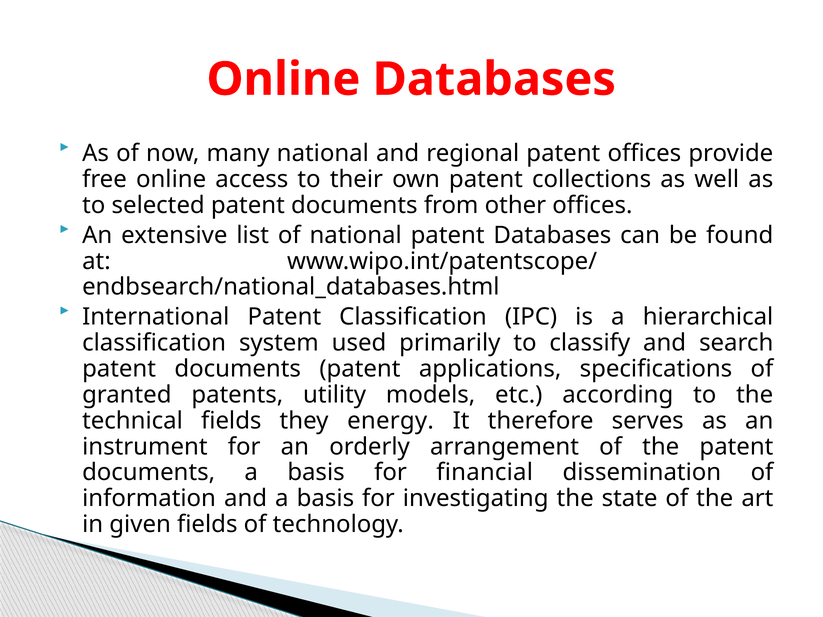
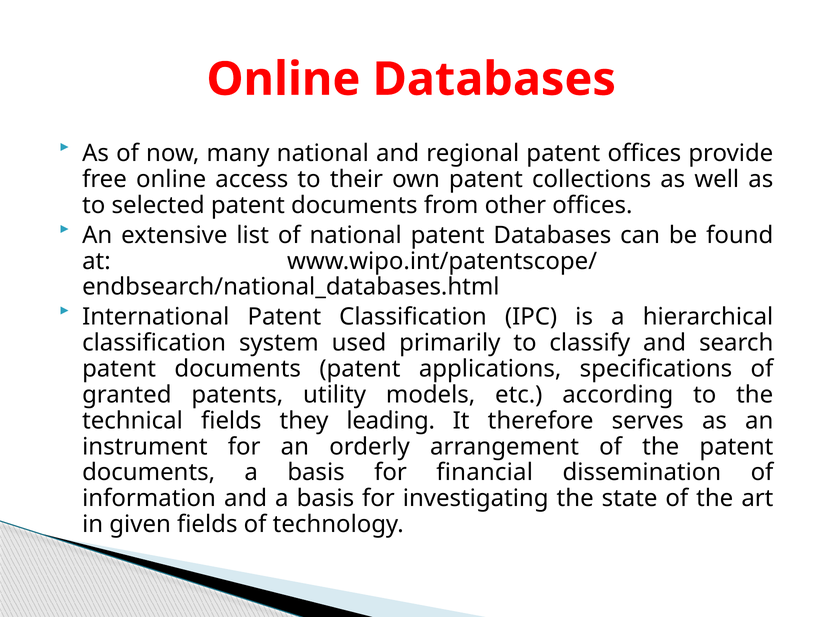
energy: energy -> leading
